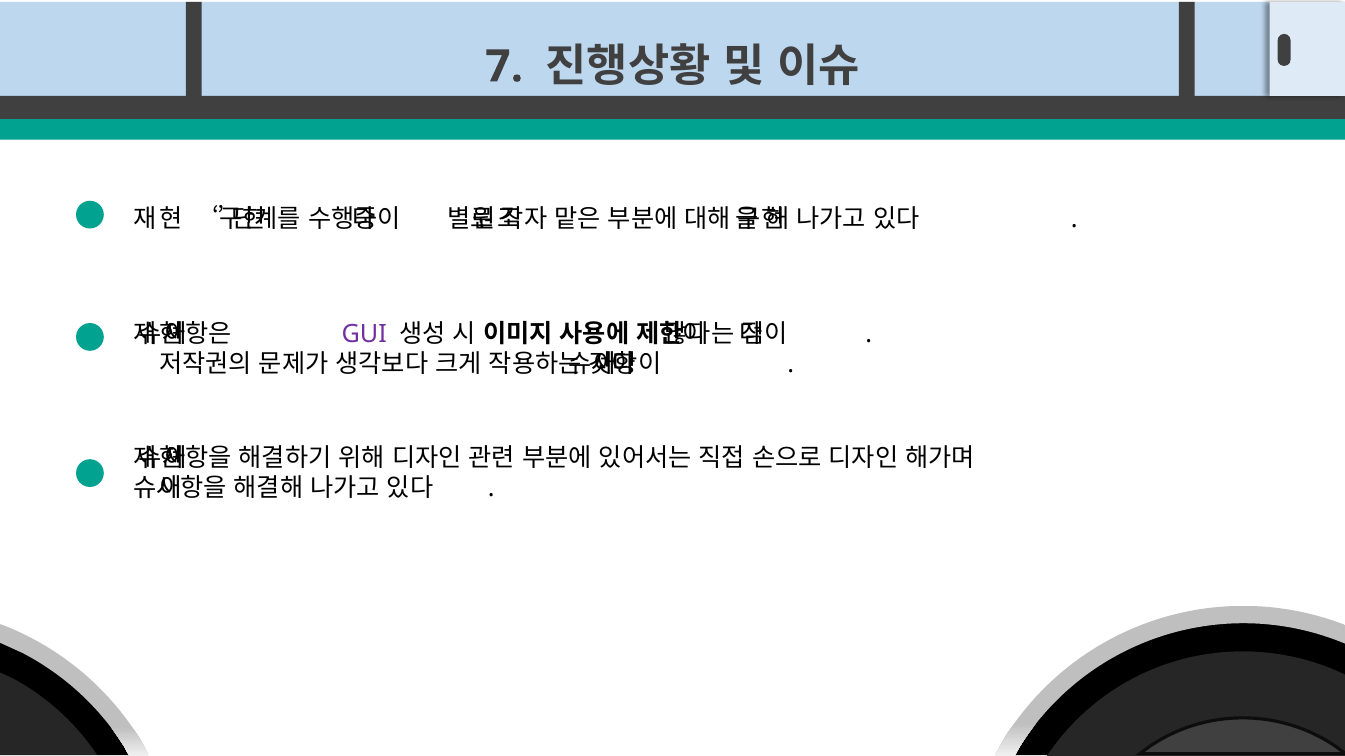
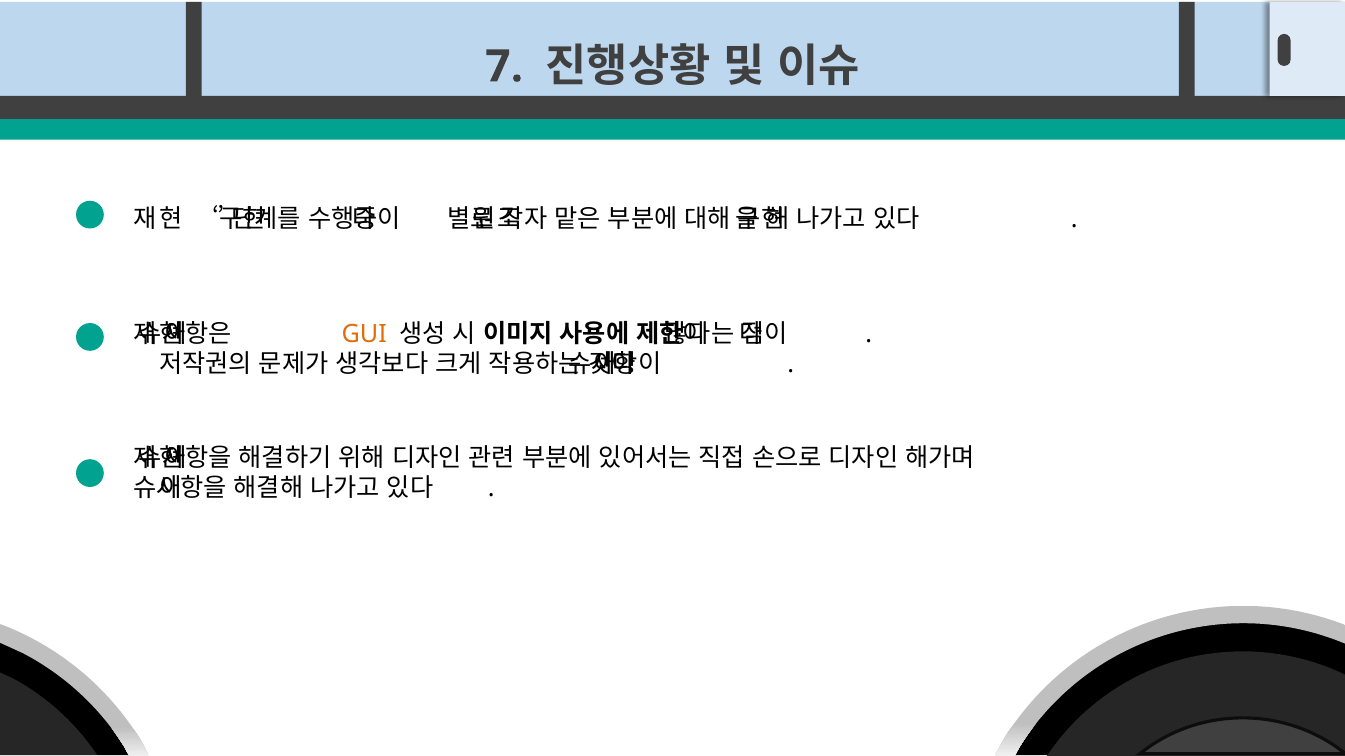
GUI colour: purple -> orange
